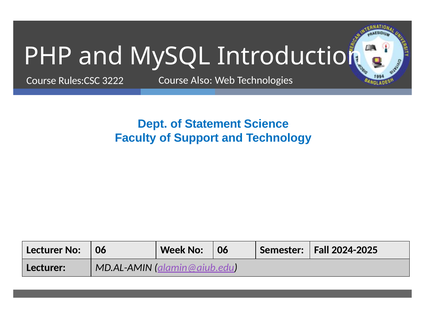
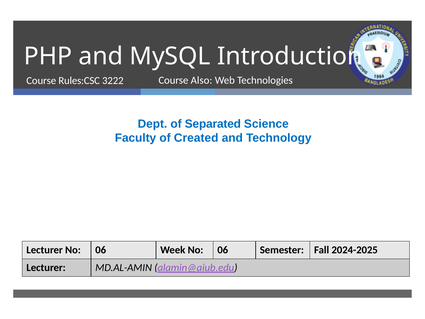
Statement: Statement -> Separated
Support: Support -> Created
